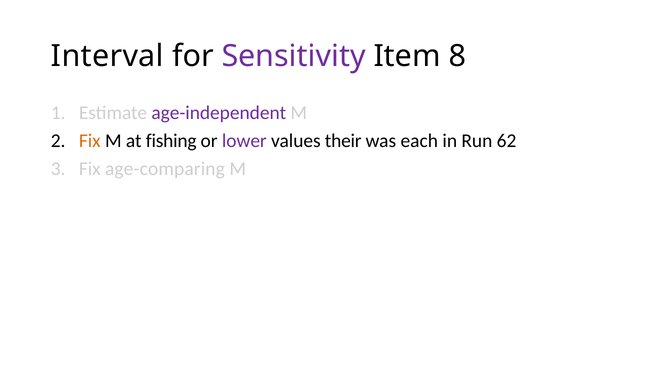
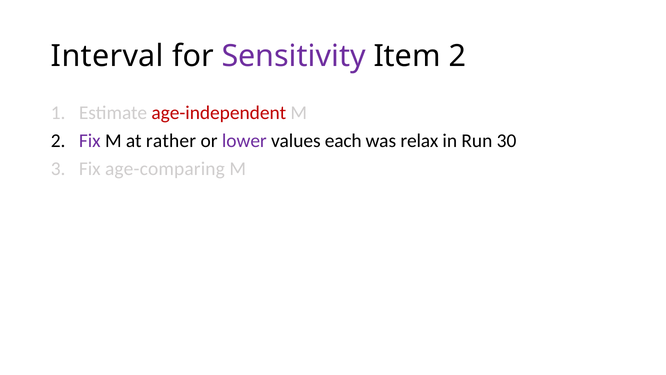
Item 8: 8 -> 2
age-independent colour: purple -> red
Fix at (90, 141) colour: orange -> purple
fishing: fishing -> rather
their: their -> each
each: each -> relax
62: 62 -> 30
